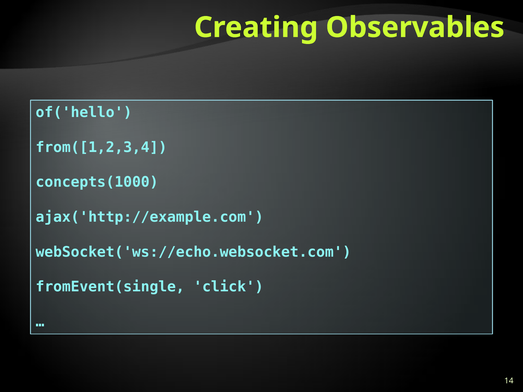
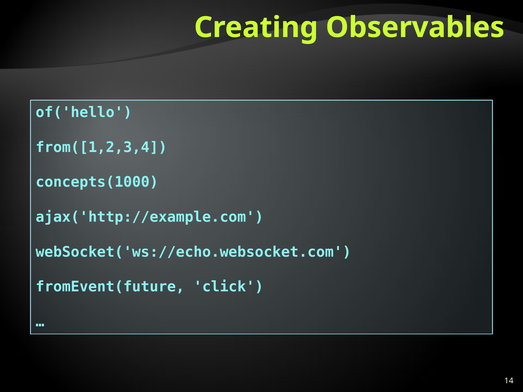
fromEvent(single: fromEvent(single -> fromEvent(future
